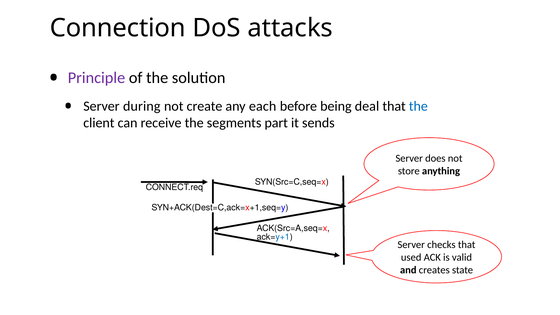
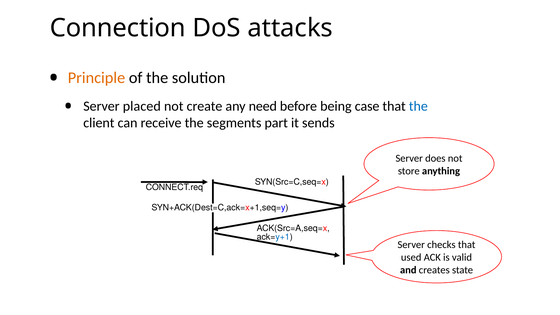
Principle colour: purple -> orange
during: during -> placed
each: each -> need
deal: deal -> case
